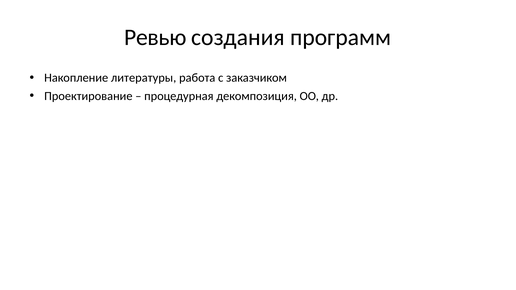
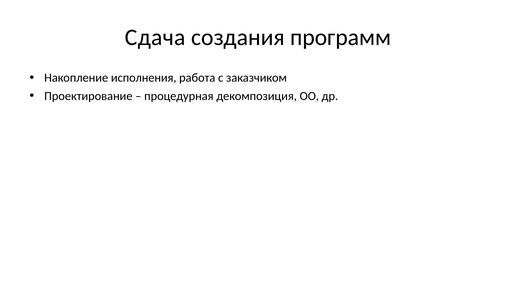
Ревью at (155, 37): Ревью -> Сдача
литературы: литературы -> исполнения
